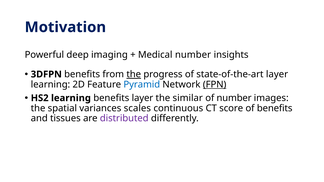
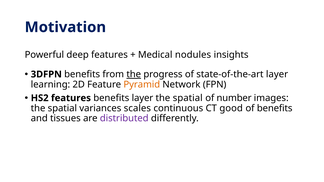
deep imaging: imaging -> features
Medical number: number -> nodules
Pyramid colour: blue -> orange
FPN underline: present -> none
HS2 learning: learning -> features
similar at (188, 98): similar -> spatial
score: score -> good
